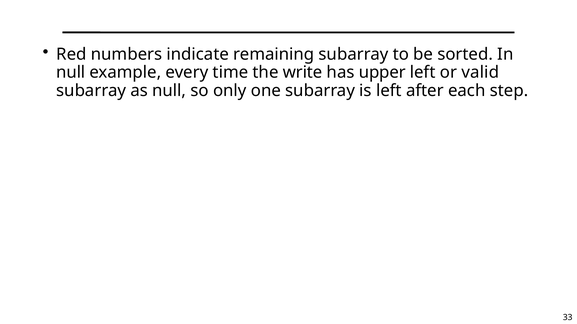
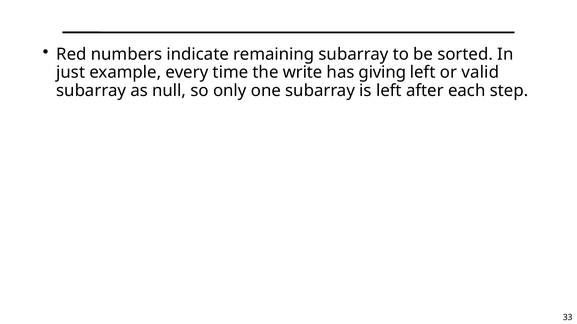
null at (71, 73): null -> just
upper: upper -> giving
